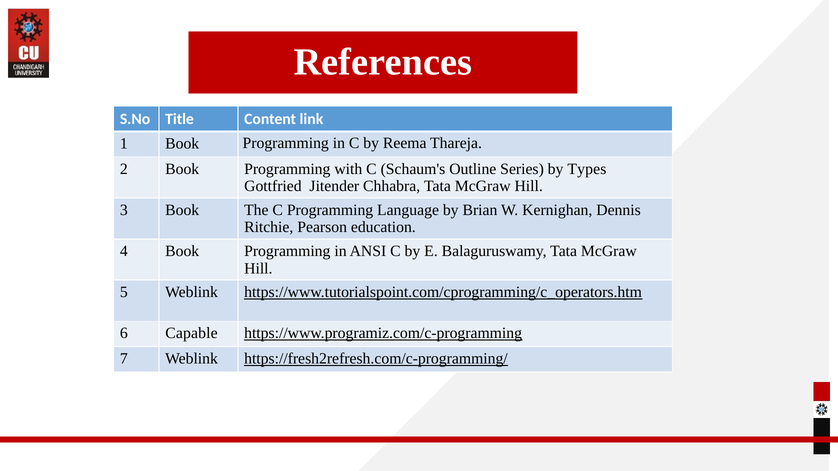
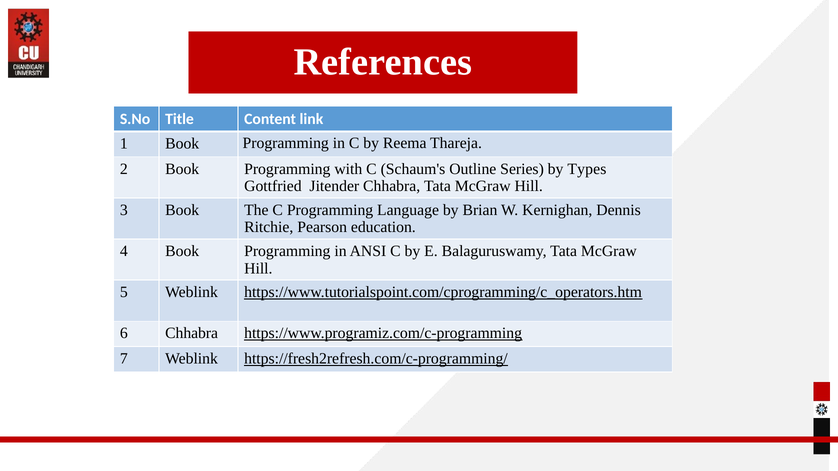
6 Capable: Capable -> Chhabra
